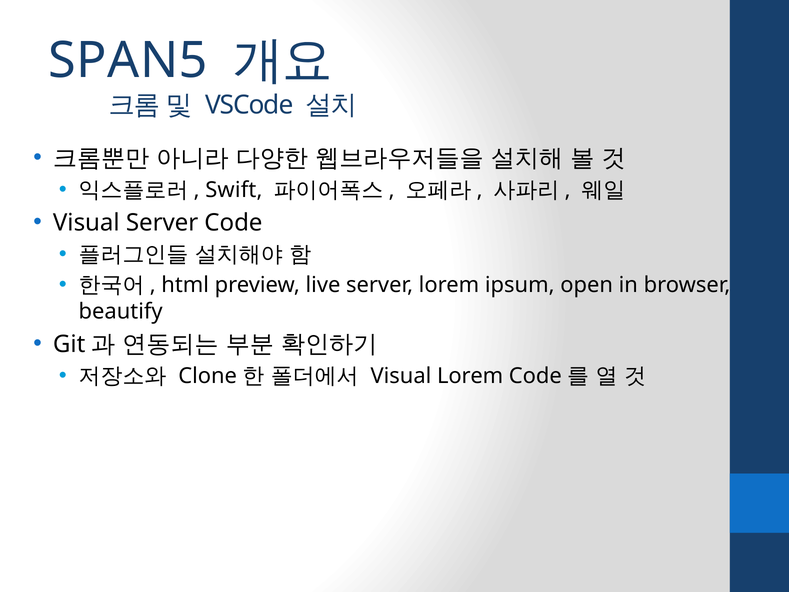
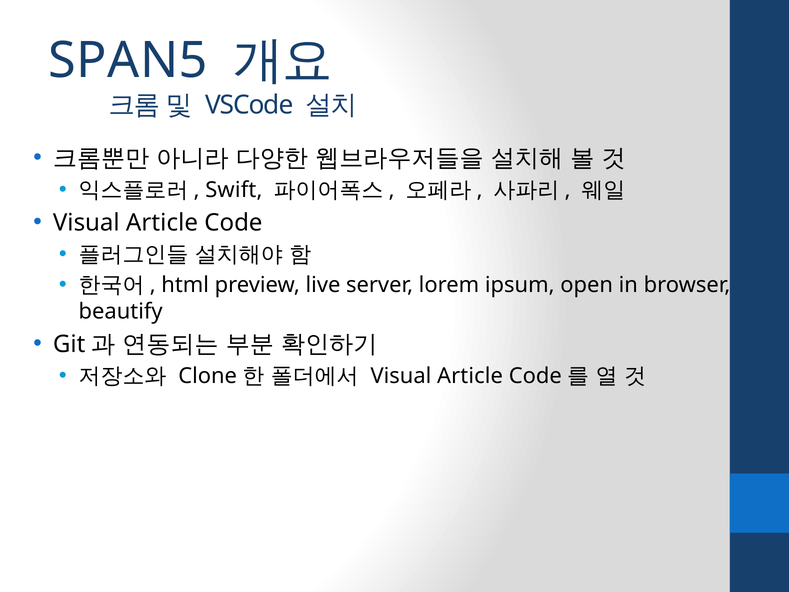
Server at (162, 223): Server -> Article
Lorem at (470, 376): Lorem -> Article
